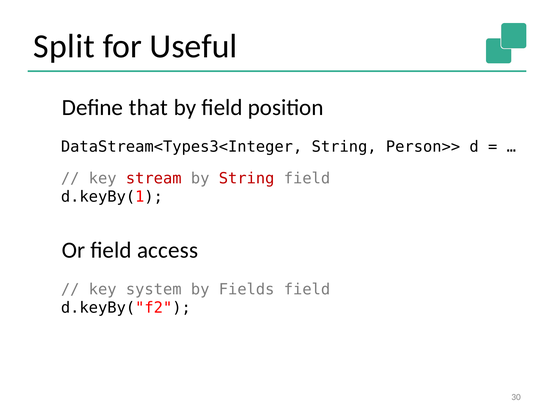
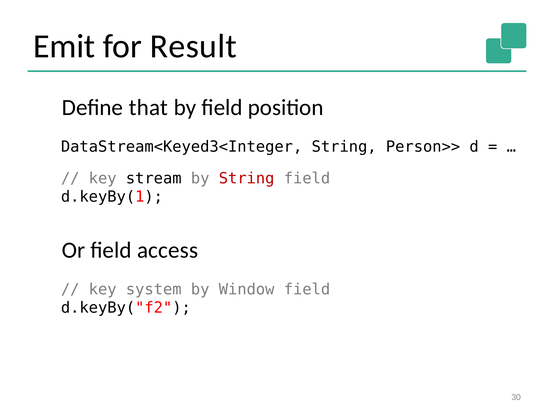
Split: Split -> Emit
Useful: Useful -> Result
DataStream<Types3<Integer: DataStream<Types3<Integer -> DataStream<Keyed3<Integer
stream colour: red -> black
Fields: Fields -> Window
